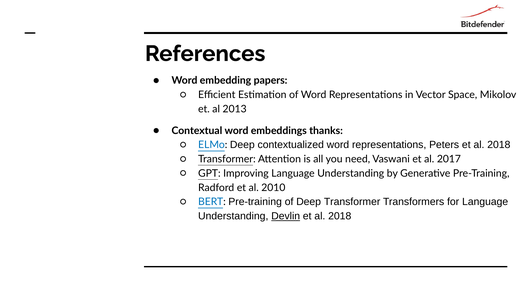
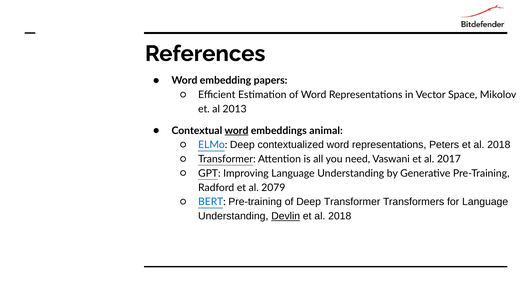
word at (236, 131) underline: none -> present
thanks: thanks -> animal
2010: 2010 -> 2079
